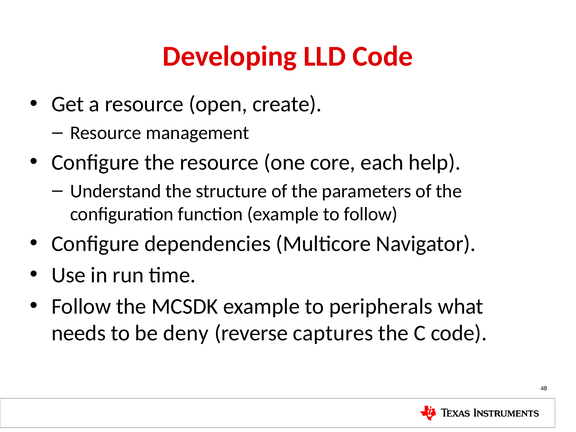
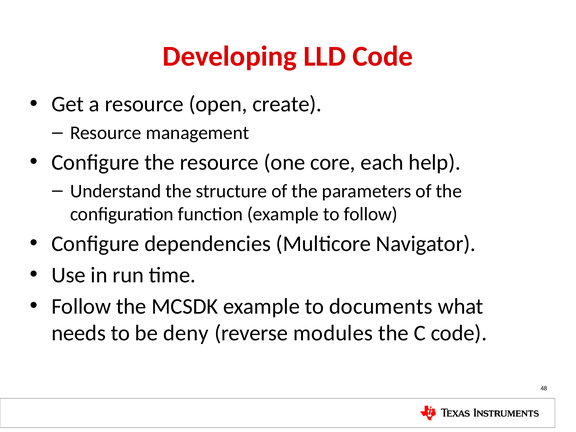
peripherals: peripherals -> documents
captures: captures -> modules
